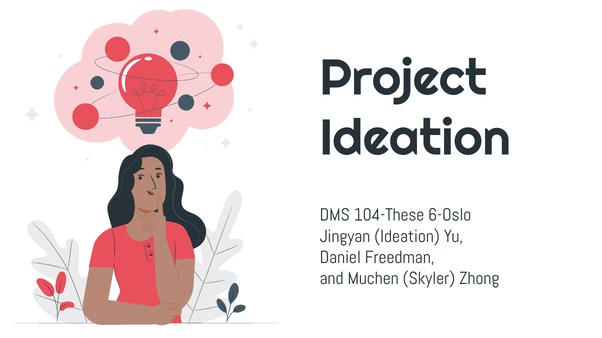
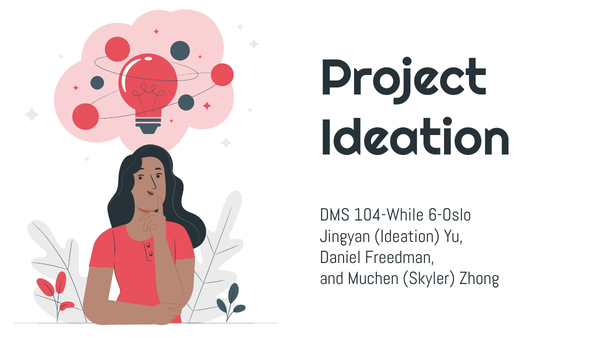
104-These: 104-These -> 104-While
